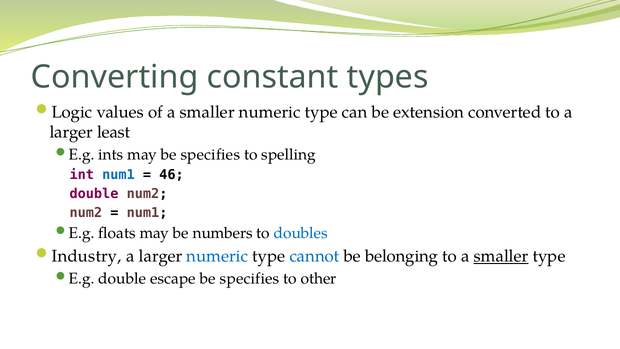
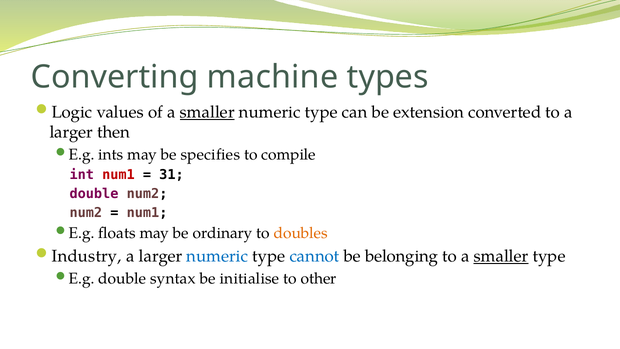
constant: constant -> machine
smaller at (207, 112) underline: none -> present
least: least -> then
spelling: spelling -> compile
num1 at (118, 174) colour: blue -> red
46: 46 -> 31
numbers: numbers -> ordinary
doubles colour: blue -> orange
escape: escape -> syntax
specifies at (250, 278): specifies -> initialise
